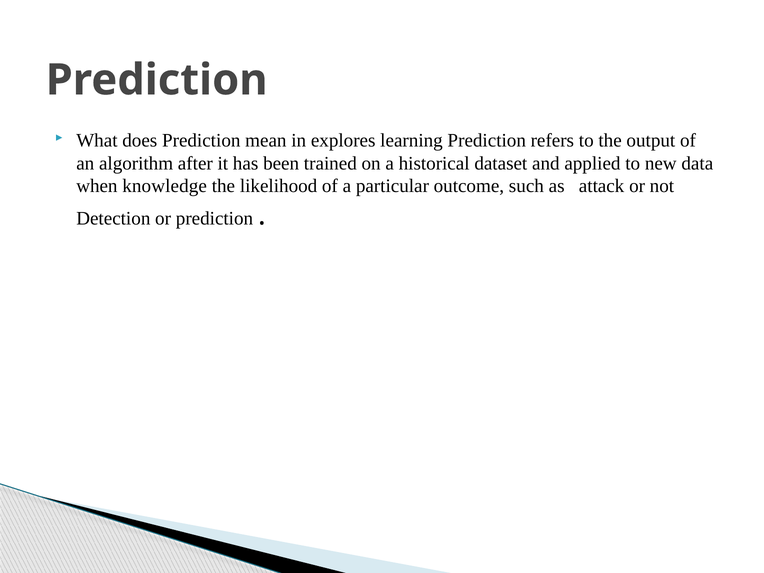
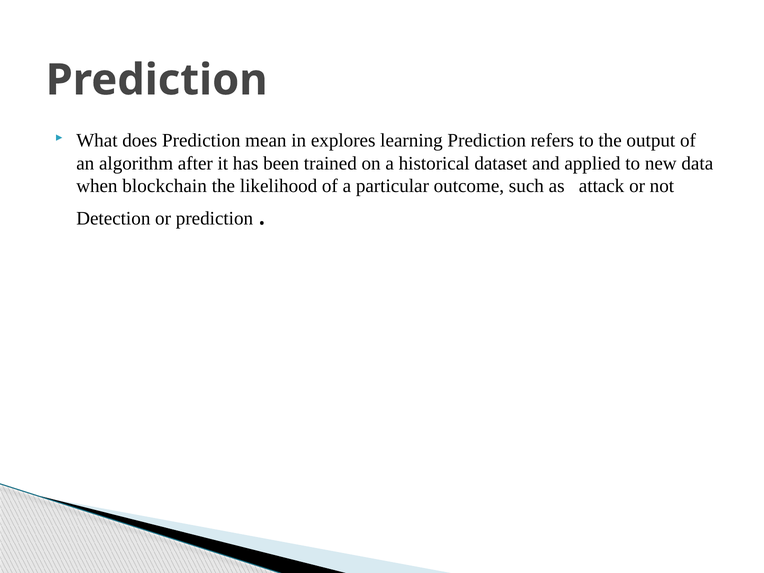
knowledge: knowledge -> blockchain
